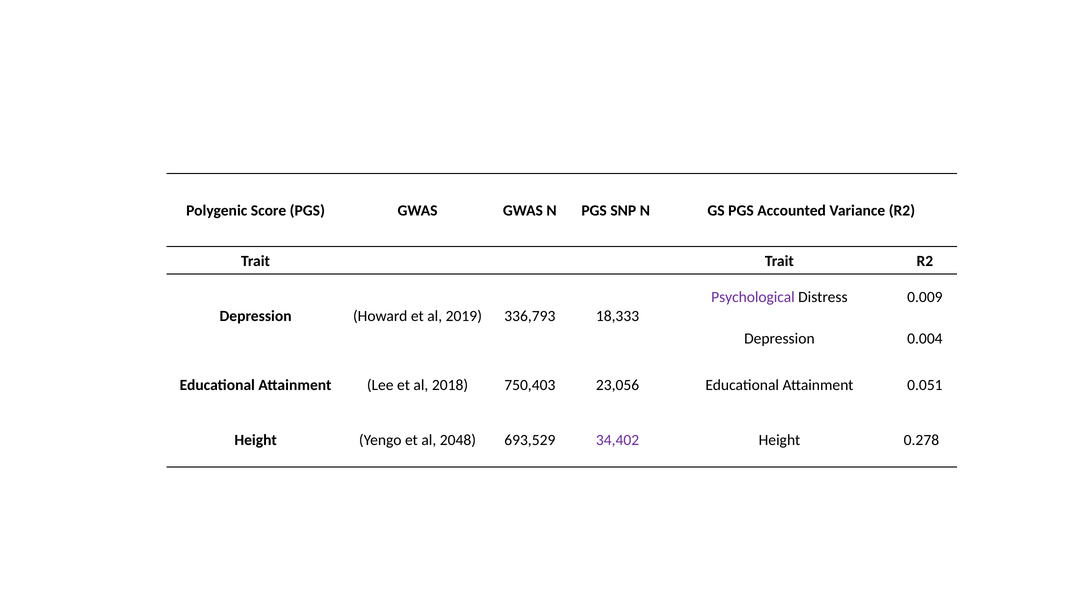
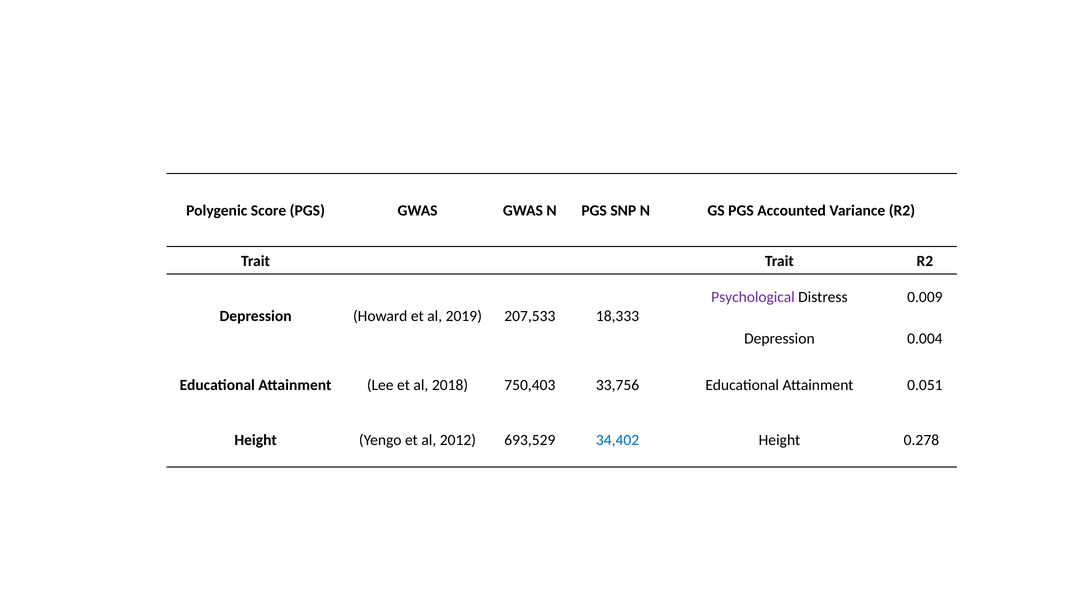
336,793: 336,793 -> 207,533
23,056: 23,056 -> 33,756
2048: 2048 -> 2012
34,402 colour: purple -> blue
